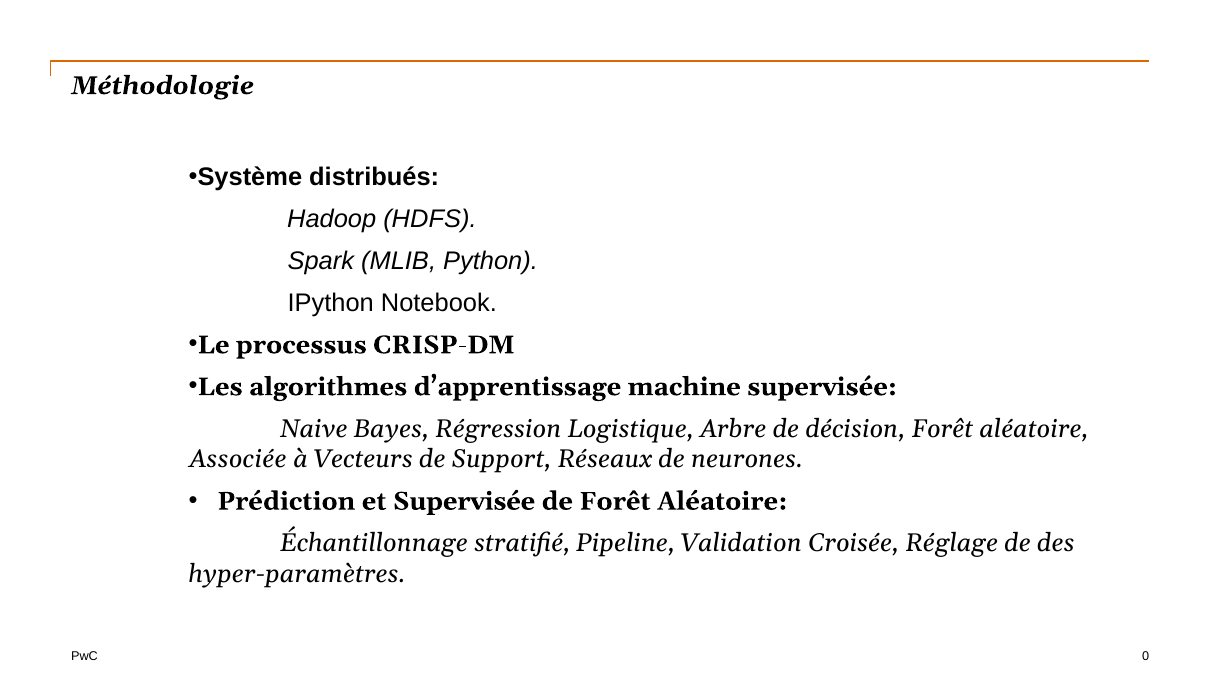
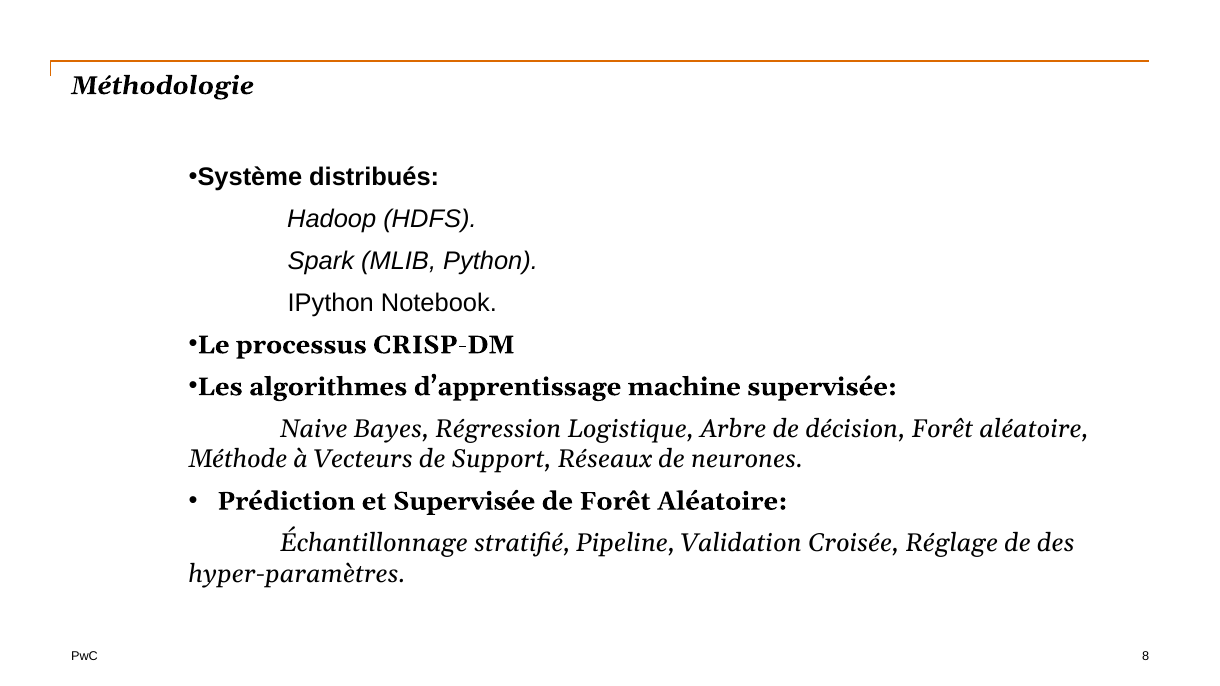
Associée: Associée -> Méthode
0: 0 -> 8
